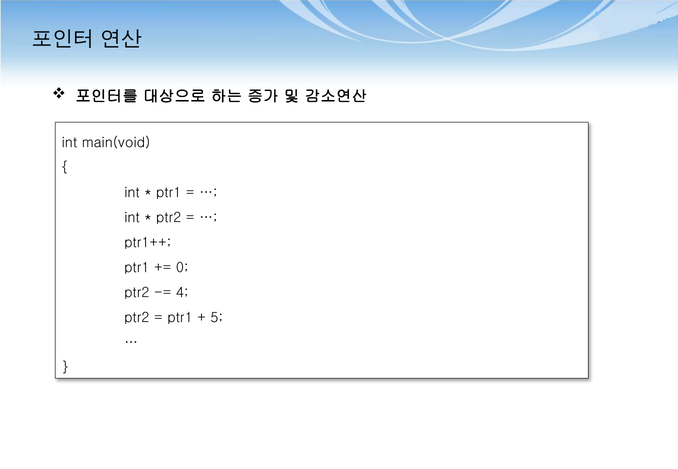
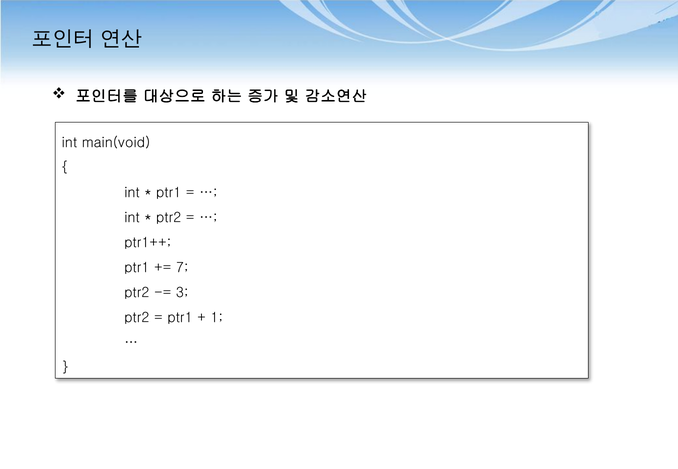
0: 0 -> 7
4: 4 -> 3
5: 5 -> 1
